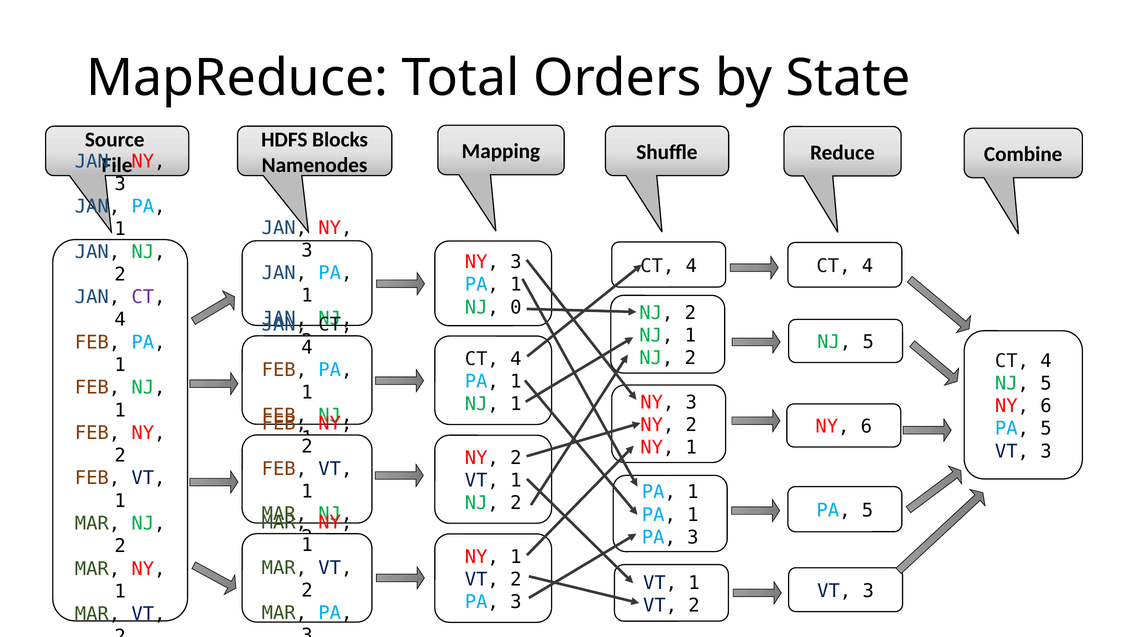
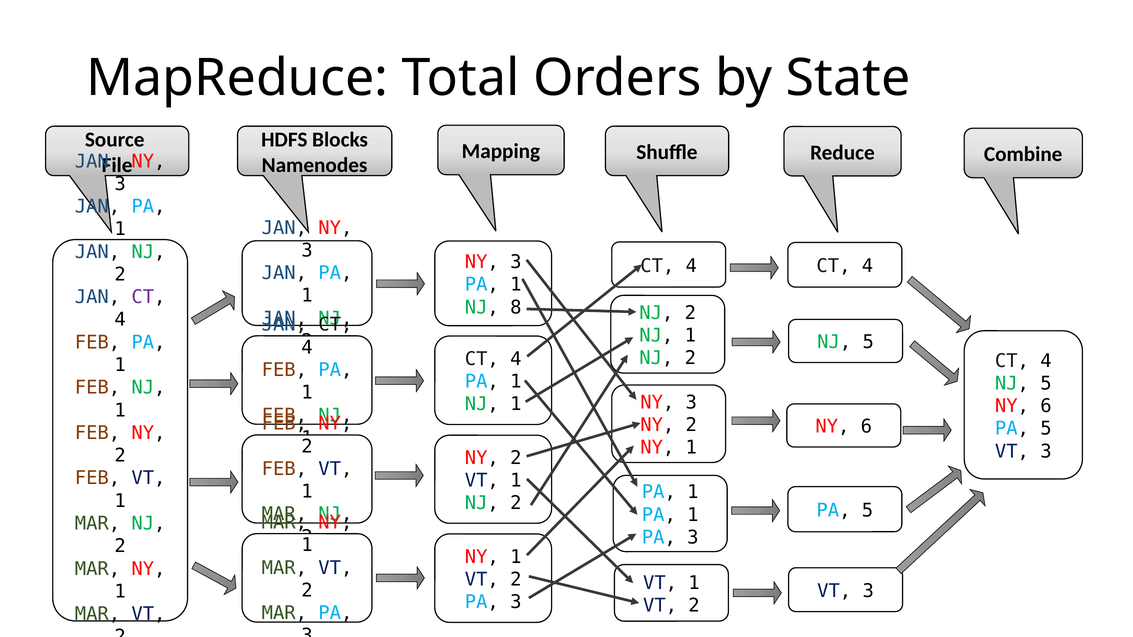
0: 0 -> 8
